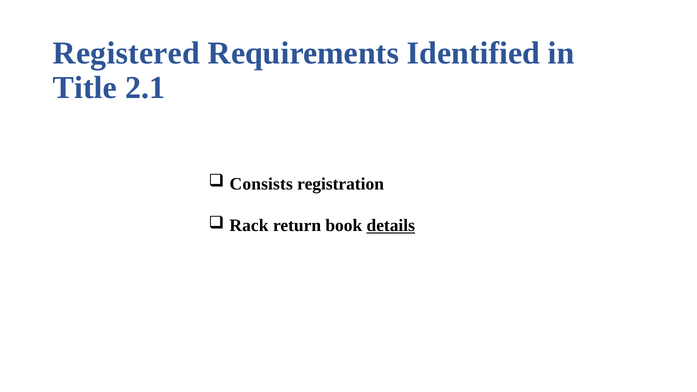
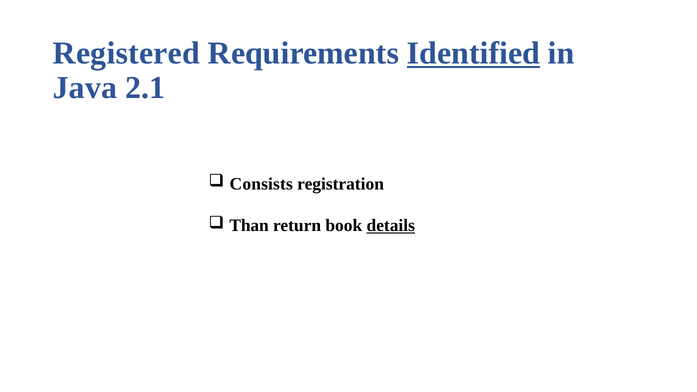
Identified underline: none -> present
Title: Title -> Java
Rack: Rack -> Than
